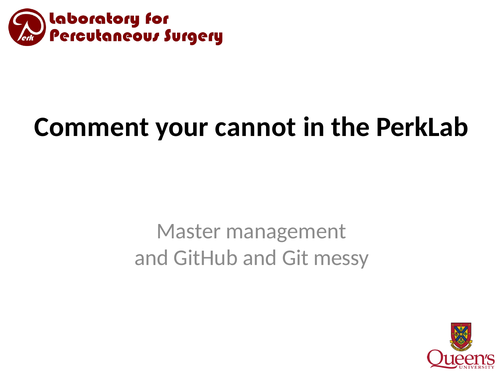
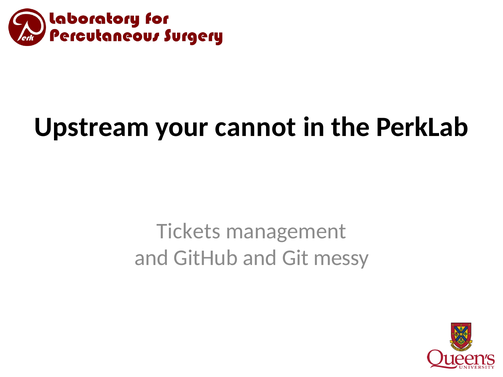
Comment: Comment -> Upstream
Master: Master -> Tickets
